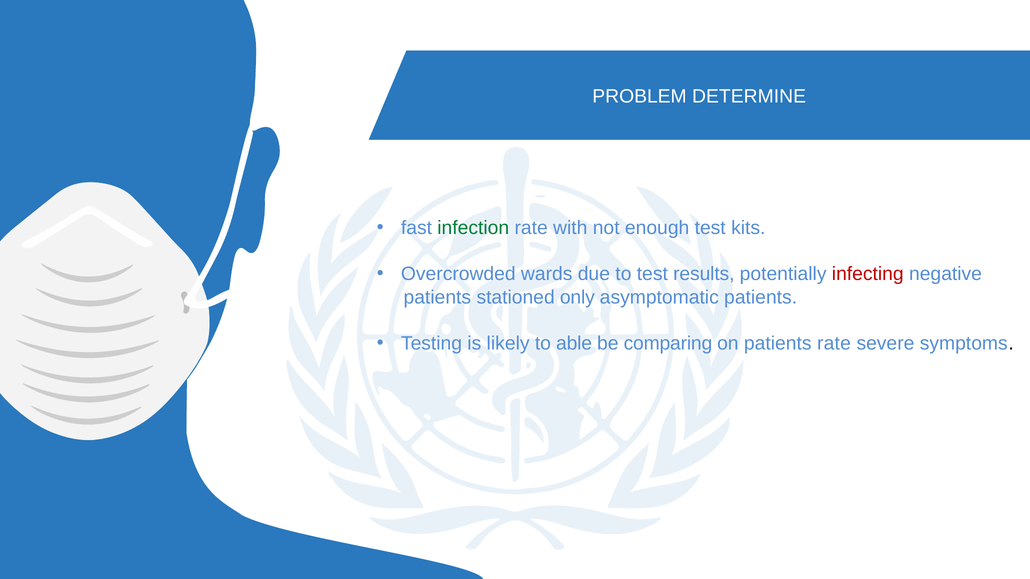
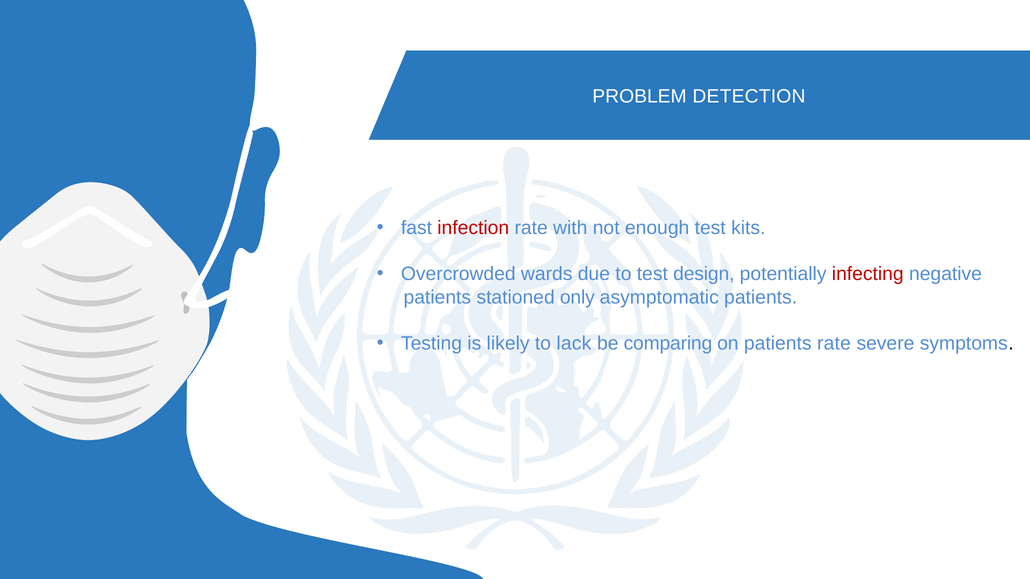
DETERMINE: DETERMINE -> DETECTION
infection colour: green -> red
results: results -> design
able: able -> lack
